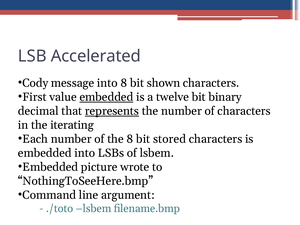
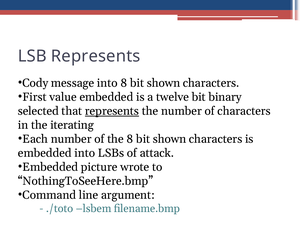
LSB Accelerated: Accelerated -> Represents
embedded at (106, 97) underline: present -> none
decimal: decimal -> selected
the 8 bit stored: stored -> shown
of lsbem: lsbem -> attack
